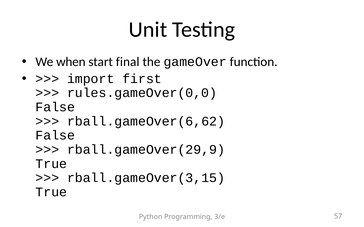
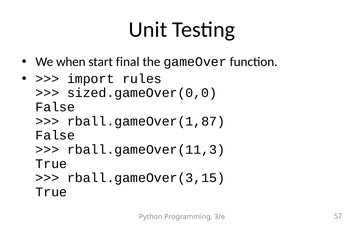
first: first -> rules
rules.gameOver(0,0: rules.gameOver(0,0 -> sized.gameOver(0,0
rball.gameOver(6,62: rball.gameOver(6,62 -> rball.gameOver(1,87
rball.gameOver(29,9: rball.gameOver(29,9 -> rball.gameOver(11,3
